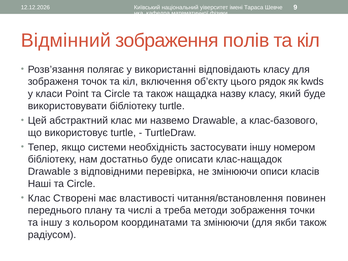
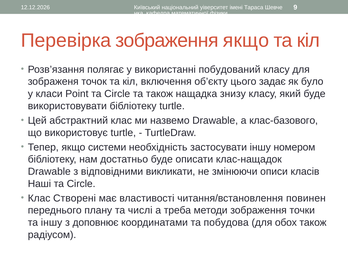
Відмінний: Відмінний -> Перевірка
зображення полів: полів -> якщо
відповідають: відповідають -> побудований
рядок: рядок -> задає
kwds: kwds -> було
назву: назву -> знизу
перевірка: перевірка -> викликати
кольором: кольором -> доповнює
та змінюючи: змінюючи -> побудова
якби: якби -> обох
